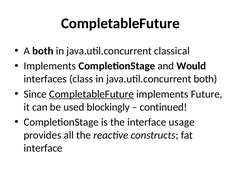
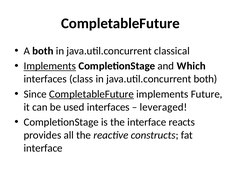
Implements at (50, 66) underline: none -> present
Would: Would -> Which
used blockingly: blockingly -> interfaces
continued: continued -> leveraged
usage: usage -> reacts
